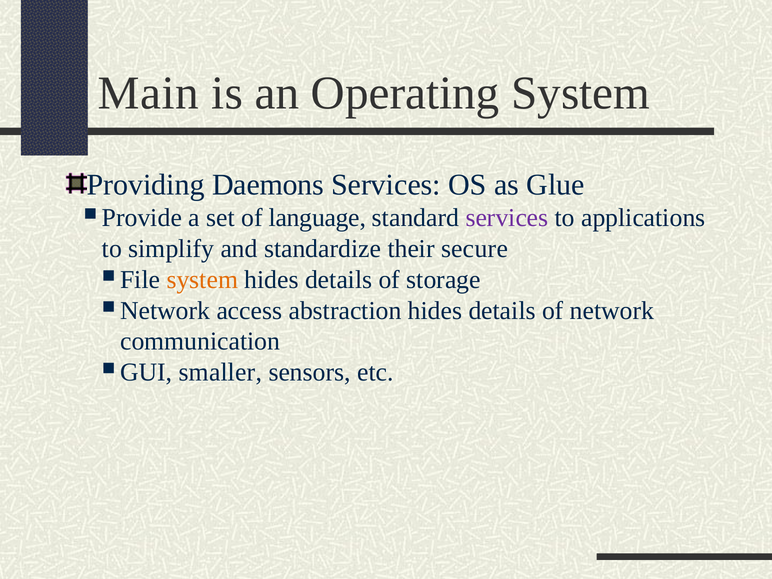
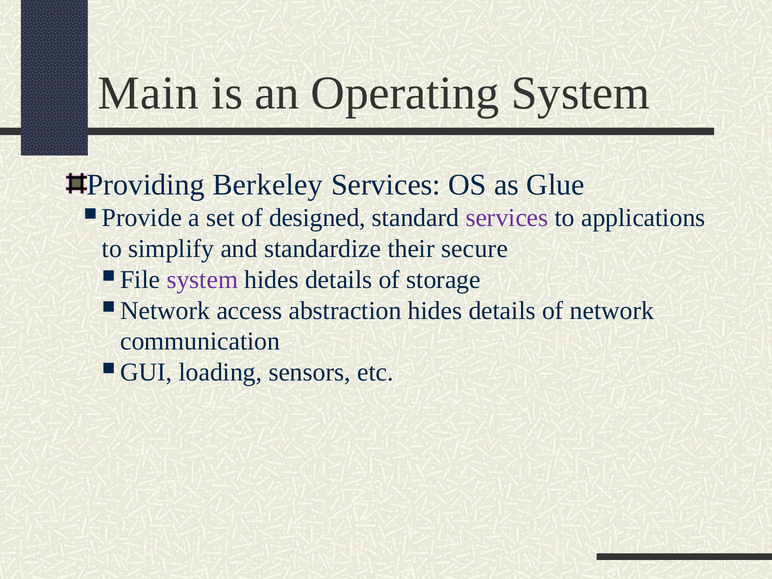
Daemons: Daemons -> Berkeley
language: language -> designed
system at (202, 280) colour: orange -> purple
smaller: smaller -> loading
